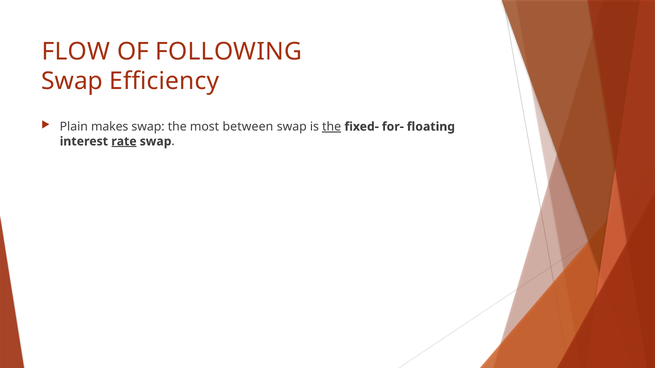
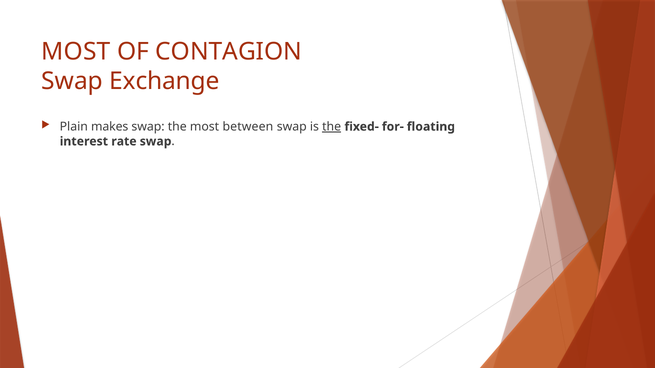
FLOW at (76, 52): FLOW -> MOST
FOLLOWING: FOLLOWING -> CONTAGION
Efficiency: Efficiency -> Exchange
rate underline: present -> none
